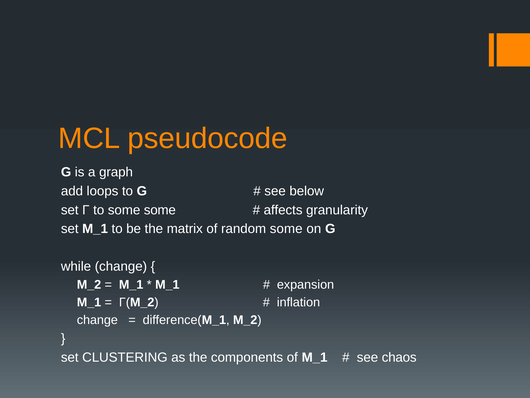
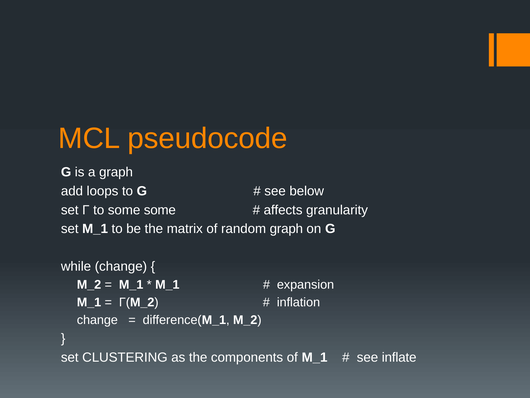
random some: some -> graph
chaos: chaos -> inflate
